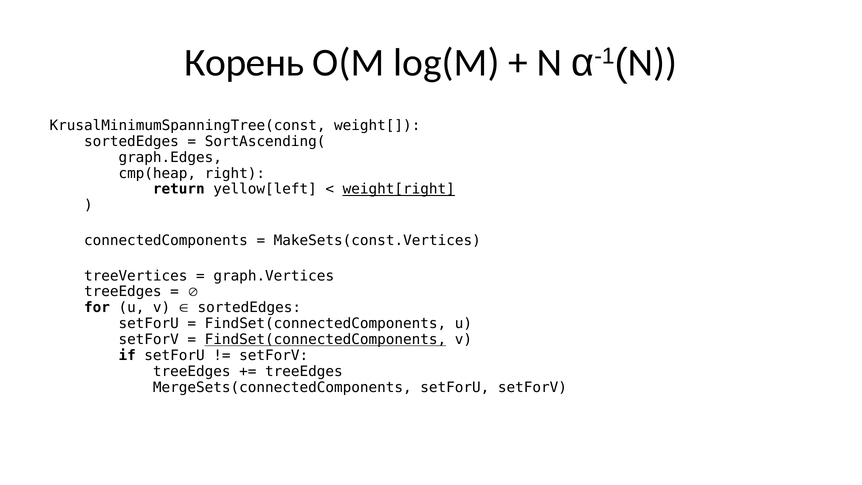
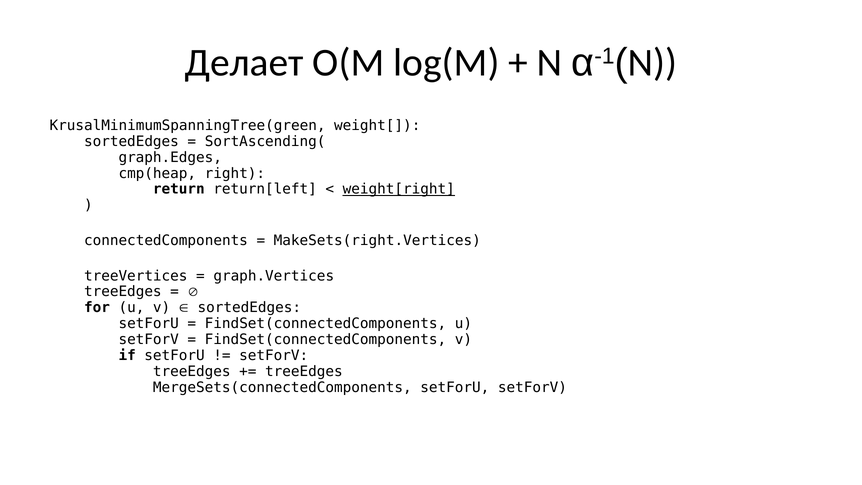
Корень: Корень -> Делает
KrusalMinimumSpanningTree(const: KrusalMinimumSpanningTree(const -> KrusalMinimumSpanningTree(green
yellow[left: yellow[left -> return[left
MakeSets(const.Vertices: MakeSets(const.Vertices -> MakeSets(right.Vertices
FindSet(connectedComponents at (325, 339) underline: present -> none
